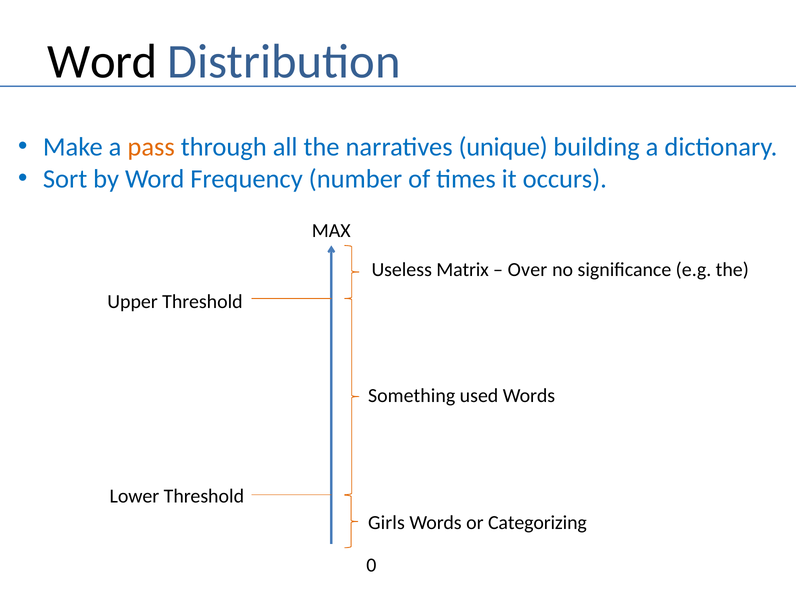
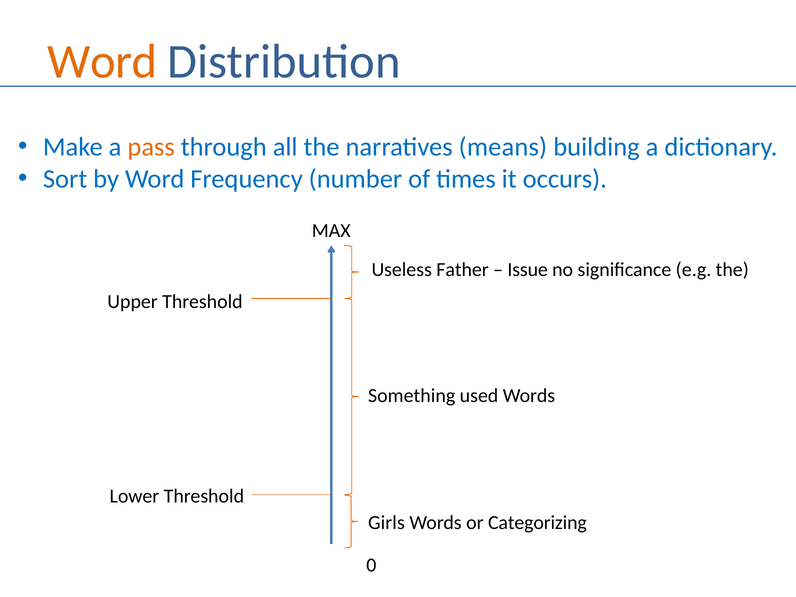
Word at (102, 62) colour: black -> orange
unique: unique -> means
Matrix: Matrix -> Father
Over: Over -> Issue
